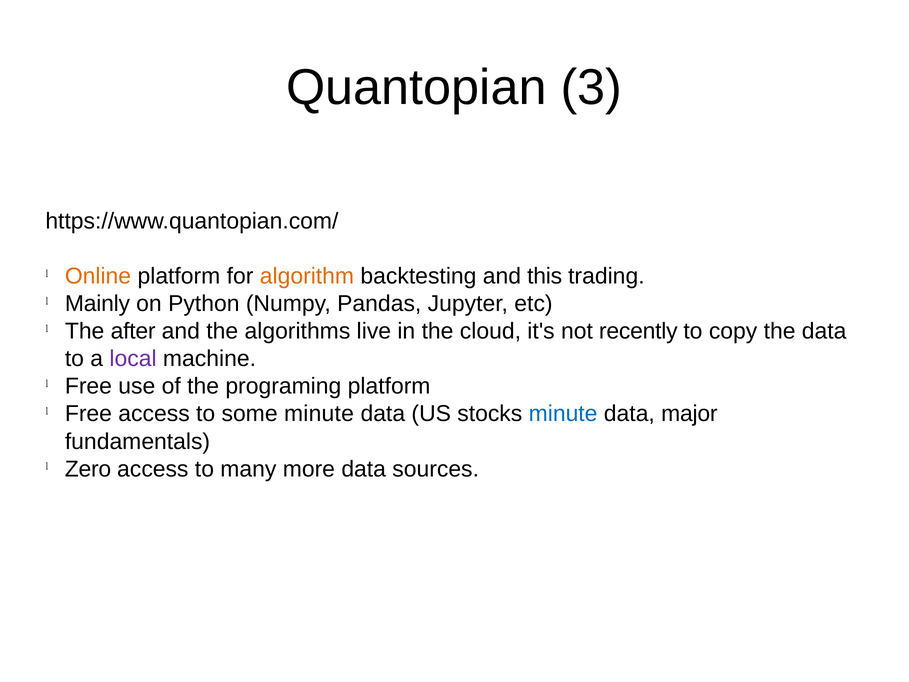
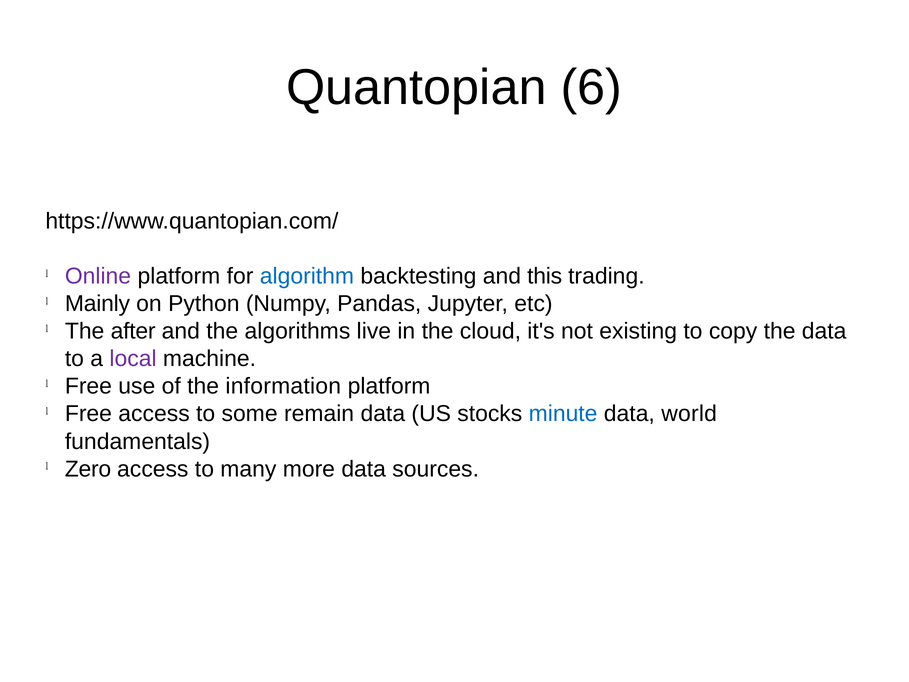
3: 3 -> 6
Online colour: orange -> purple
algorithm colour: orange -> blue
recently: recently -> existing
programing: programing -> information
some minute: minute -> remain
major: major -> world
